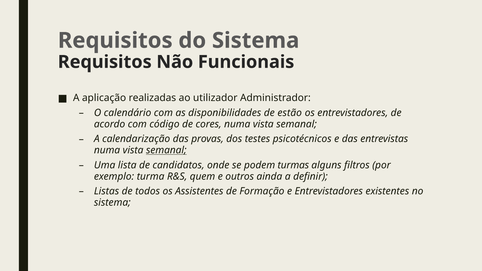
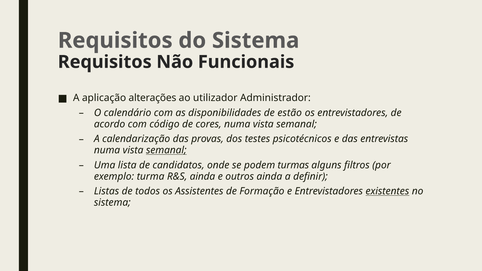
realizadas: realizadas -> alterações
R&S quem: quem -> ainda
existentes underline: none -> present
